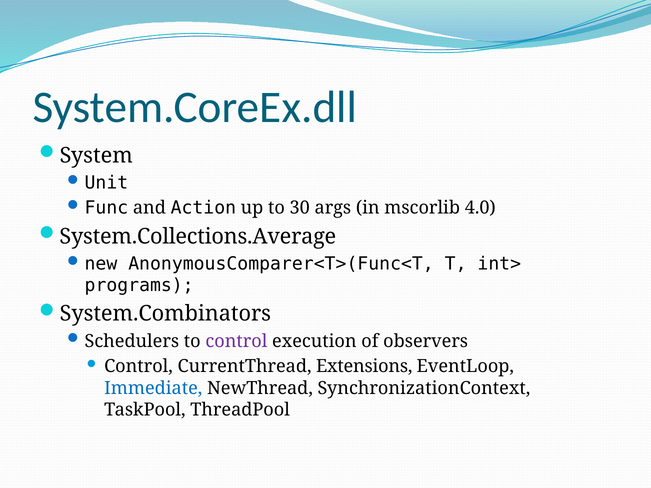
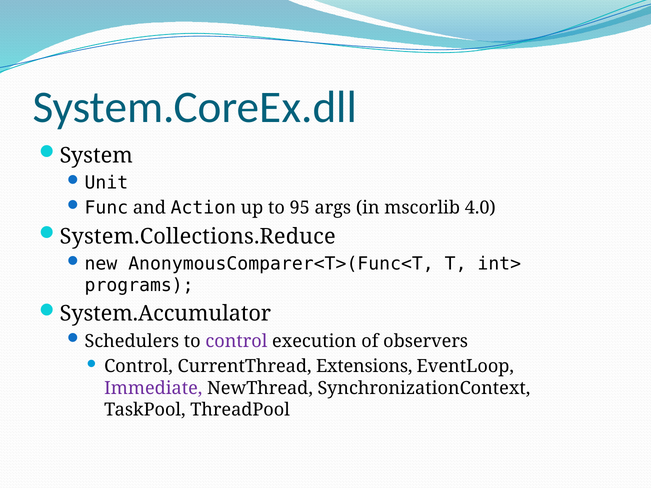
30: 30 -> 95
System.Collections.Average: System.Collections.Average -> System.Collections.Reduce
System.Combinators: System.Combinators -> System.Accumulator
Immediate colour: blue -> purple
